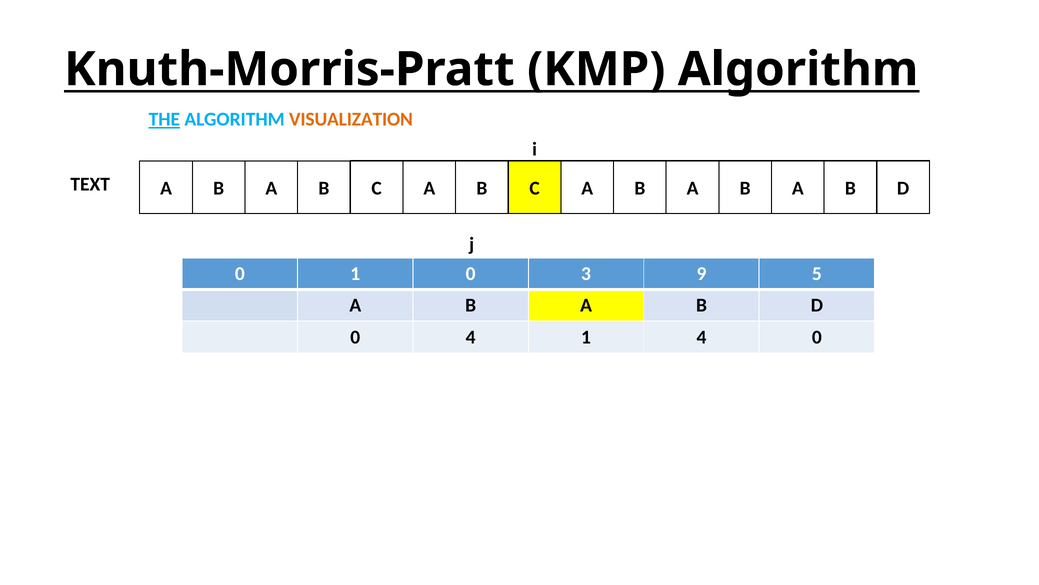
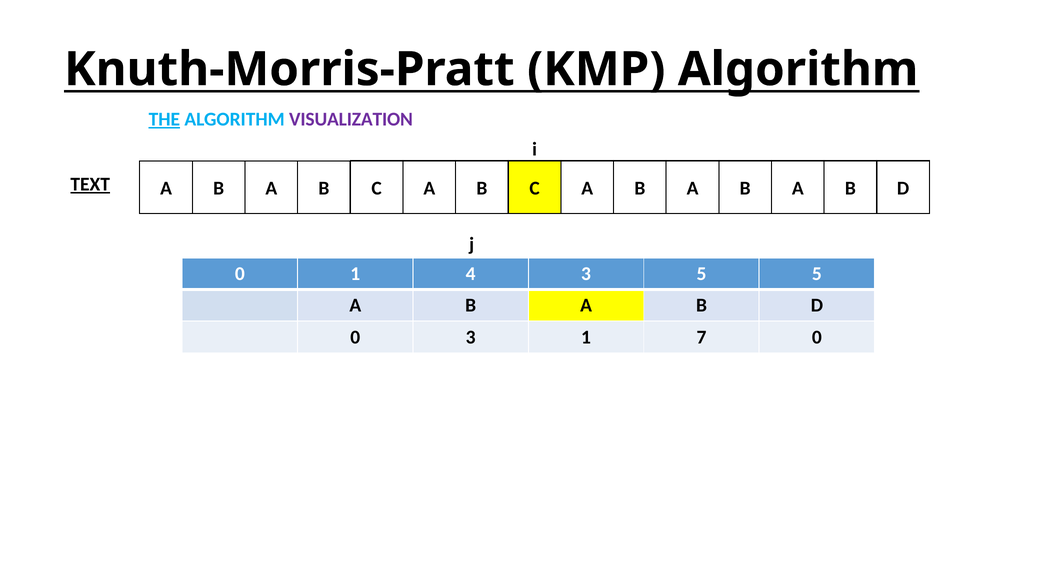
VISUALIZATION colour: orange -> purple
TEXT underline: none -> present
1 0: 0 -> 4
3 9: 9 -> 5
0 4: 4 -> 3
1 4: 4 -> 7
